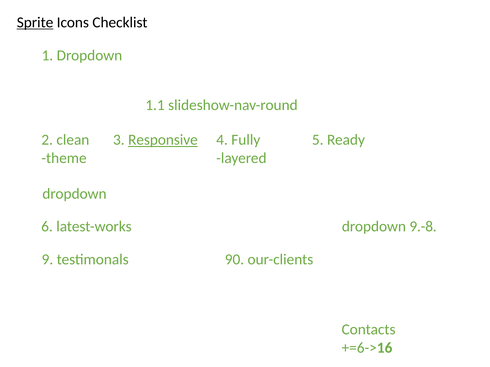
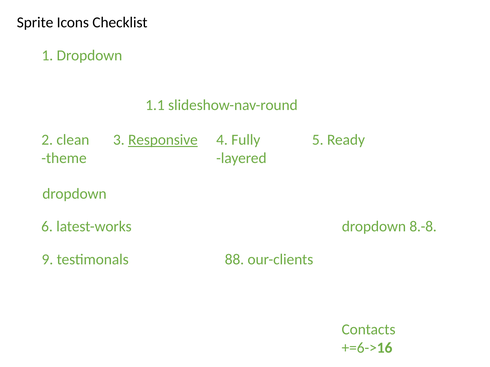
Sprite underline: present -> none
9.-8: 9.-8 -> 8.-8
90: 90 -> 88
